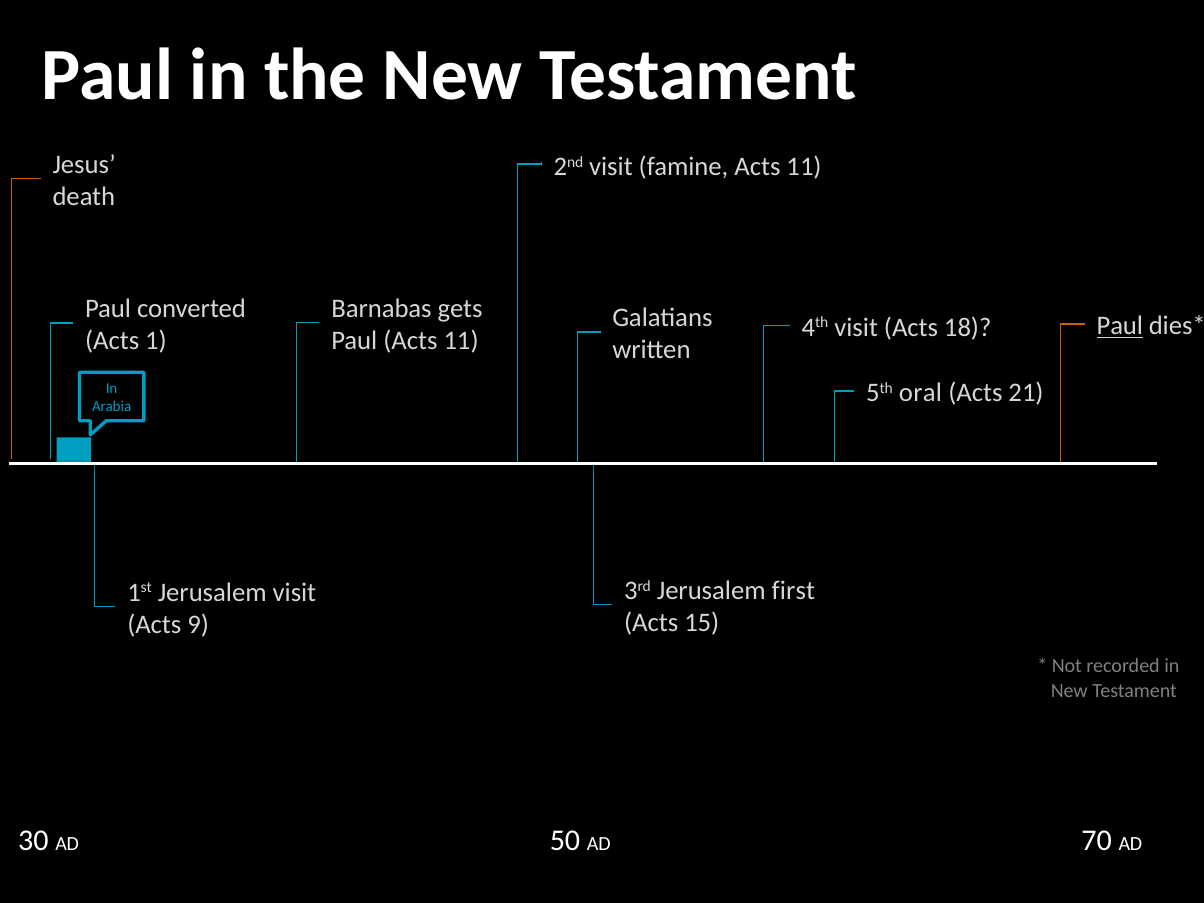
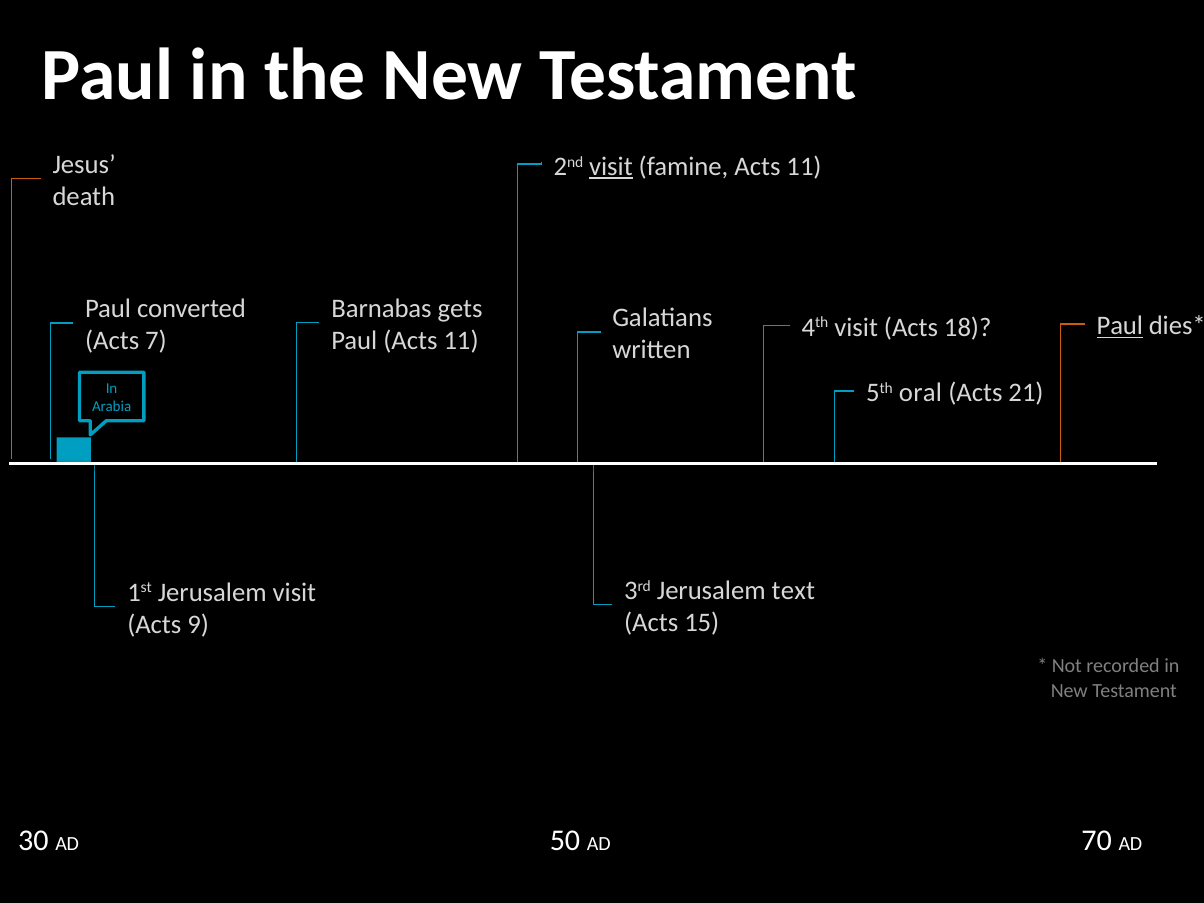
visit at (611, 167) underline: none -> present
1: 1 -> 7
first: first -> text
